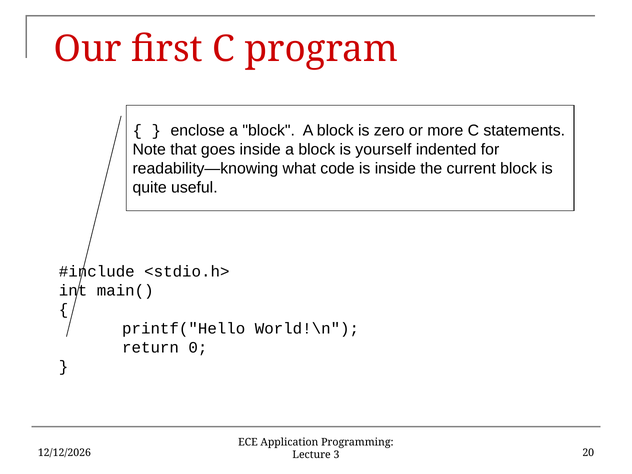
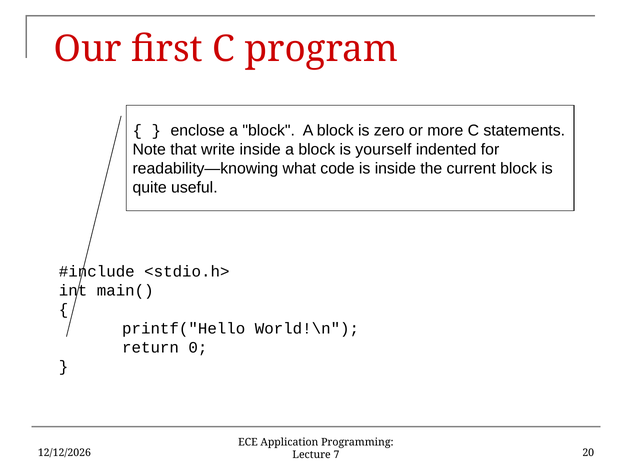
goes: goes -> write
3: 3 -> 7
